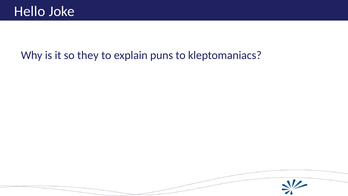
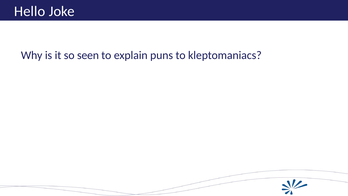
they: they -> seen
